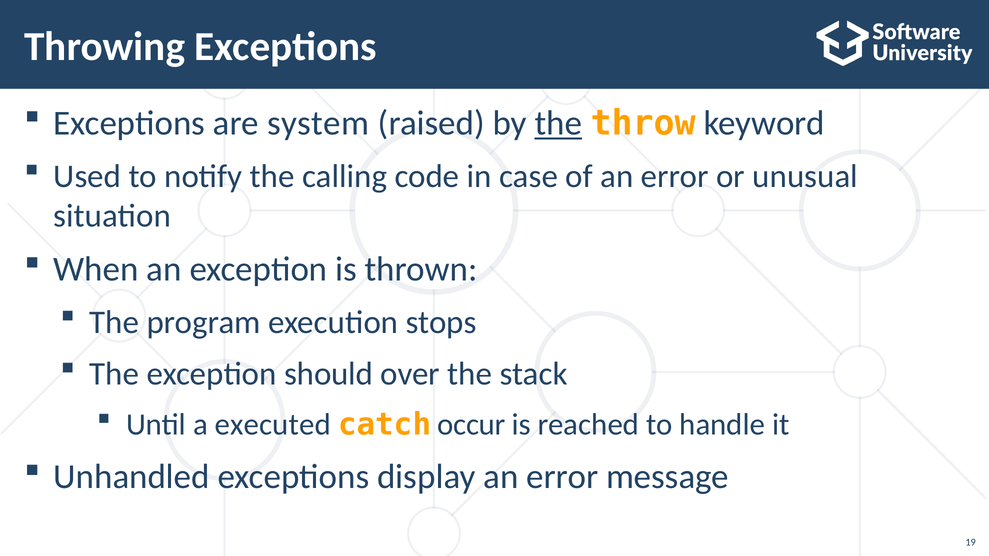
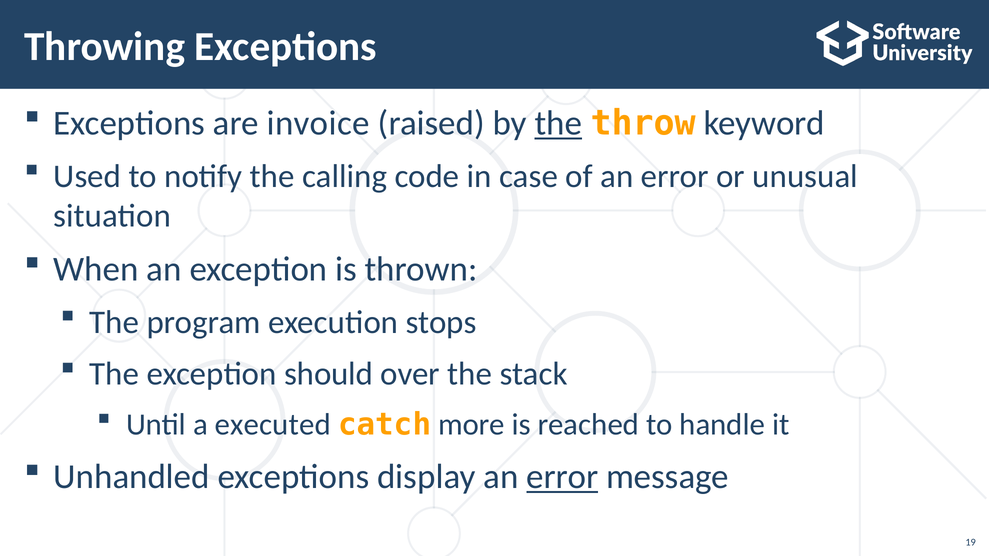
system: system -> invoice
occur: occur -> more
error at (562, 477) underline: none -> present
